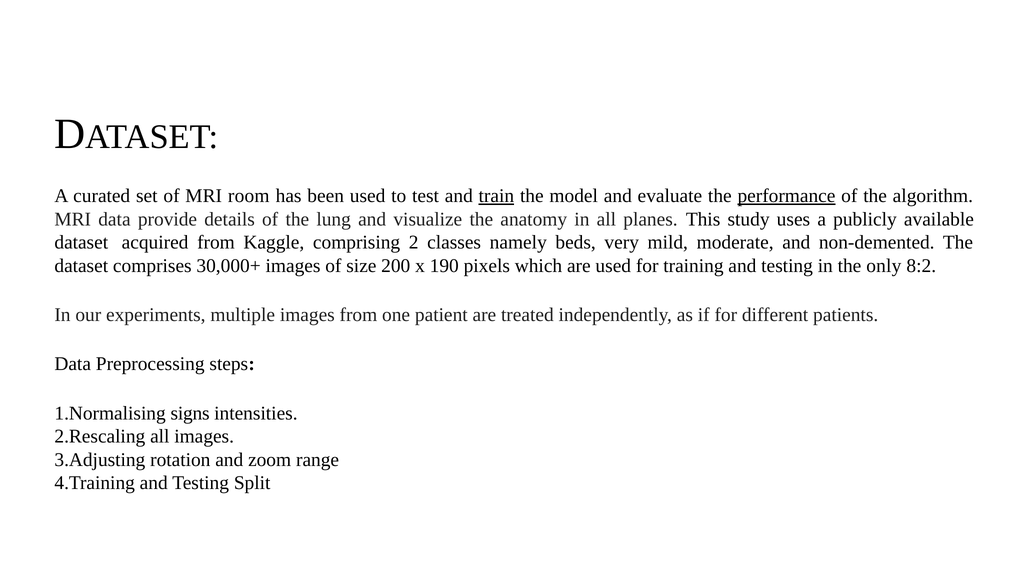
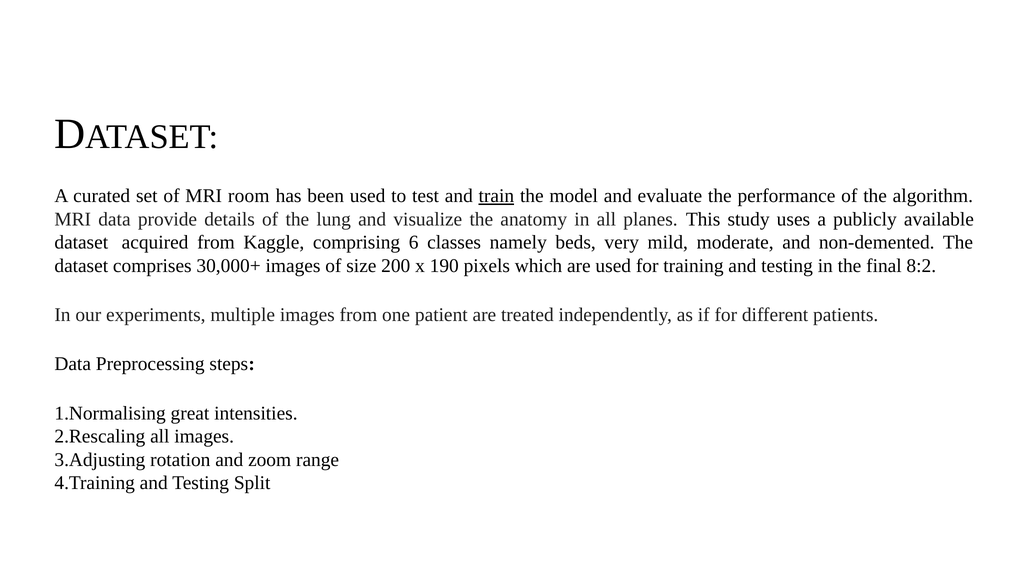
performance underline: present -> none
2: 2 -> 6
only: only -> final
signs: signs -> great
